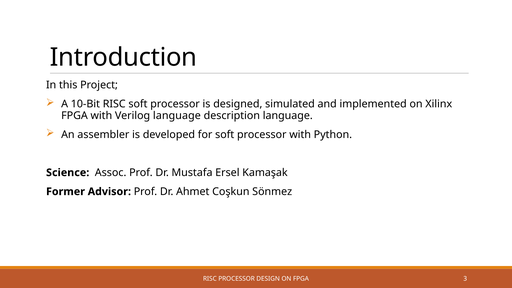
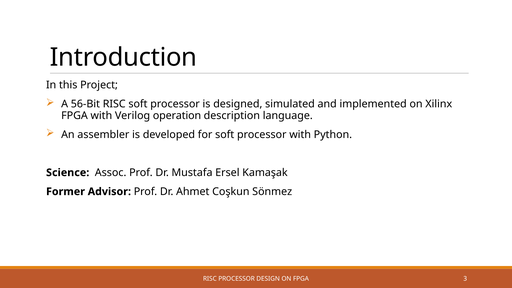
10-Bit: 10-Bit -> 56-Bit
Verilog language: language -> operation
